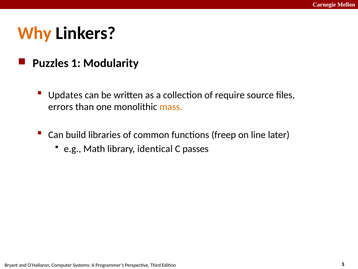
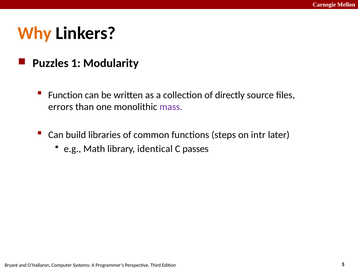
Updates: Updates -> Function
require: require -> directly
mass colour: orange -> purple
freep: freep -> steps
line: line -> intr
